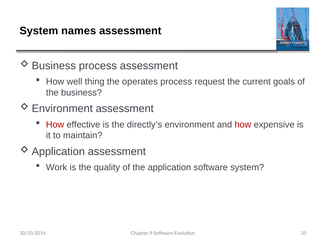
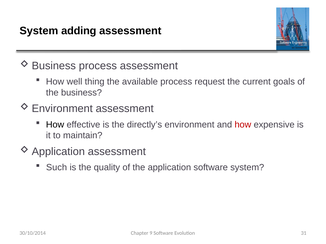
names: names -> adding
operates: operates -> available
How at (55, 125) colour: red -> black
Work: Work -> Such
